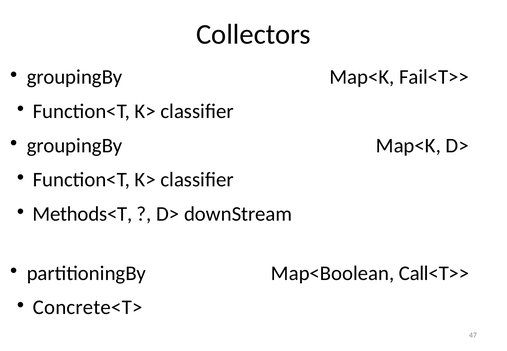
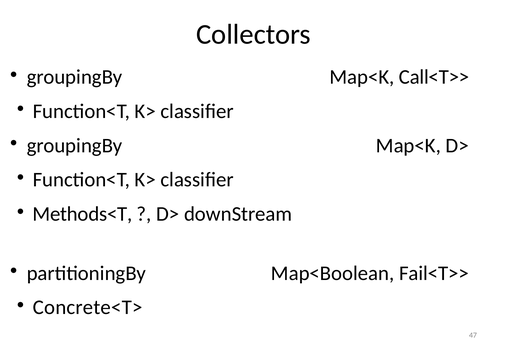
Fail<T>>: Fail<T>> -> Call<T>>
Call<T>>: Call<T>> -> Fail<T>>
